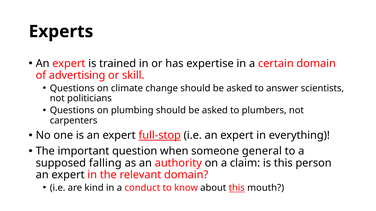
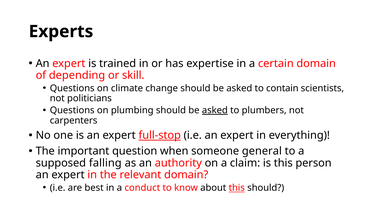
advertising: advertising -> depending
answer: answer -> contain
asked at (215, 111) underline: none -> present
kind: kind -> best
this mouth: mouth -> should
